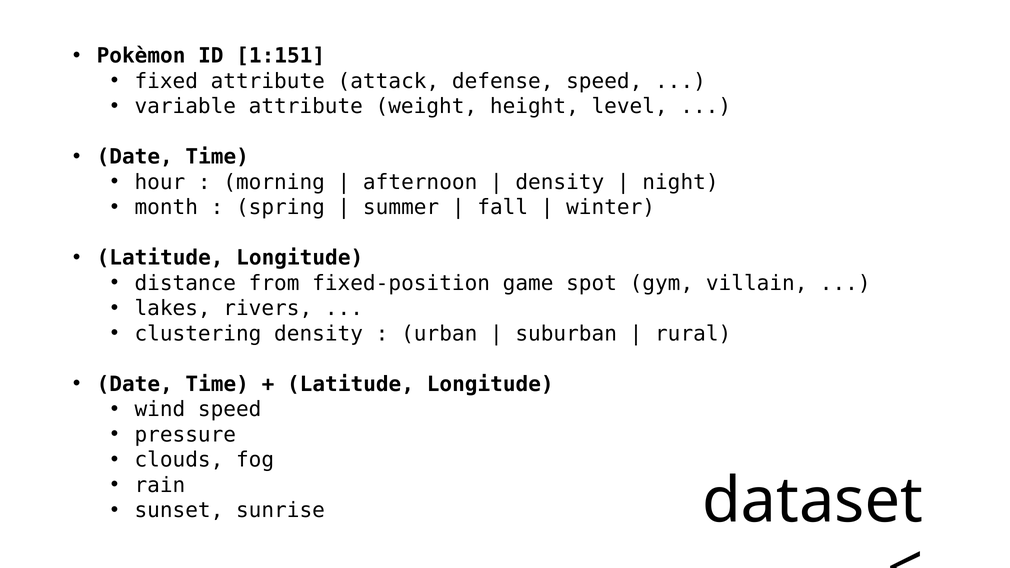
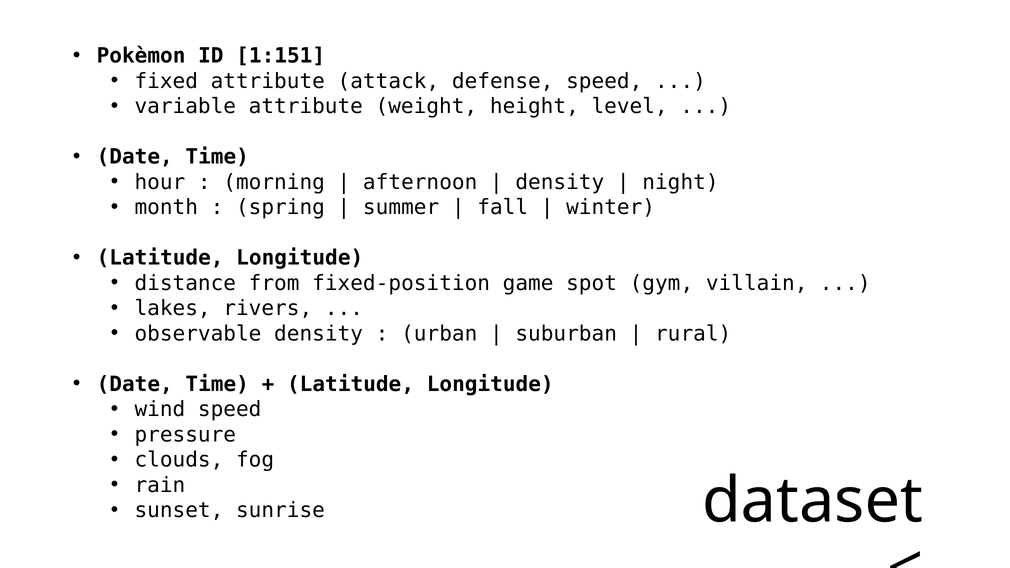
clustering: clustering -> observable
